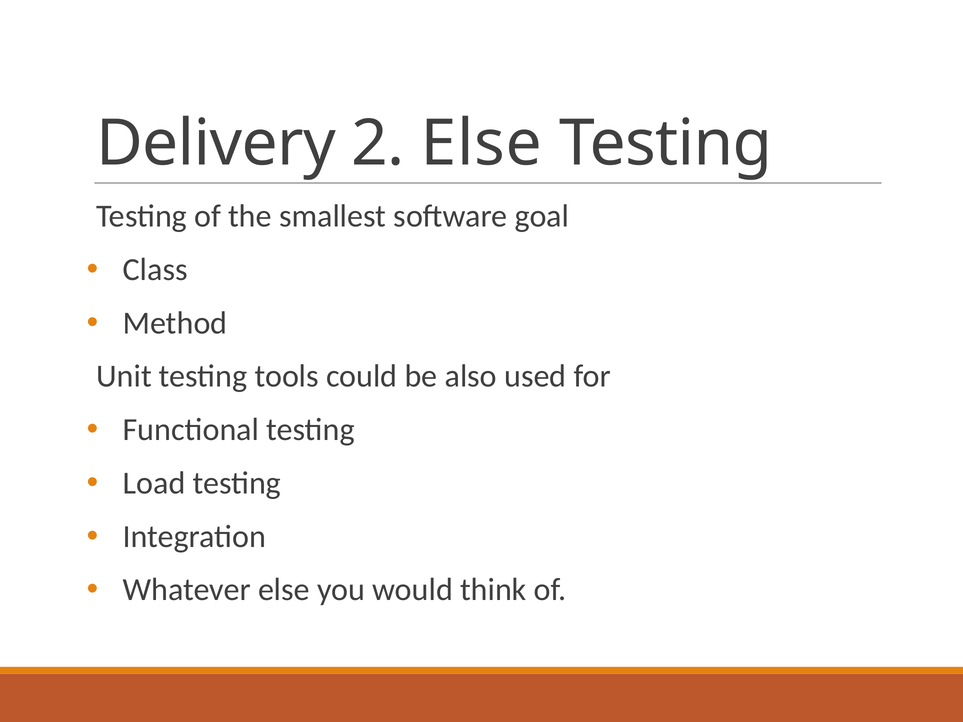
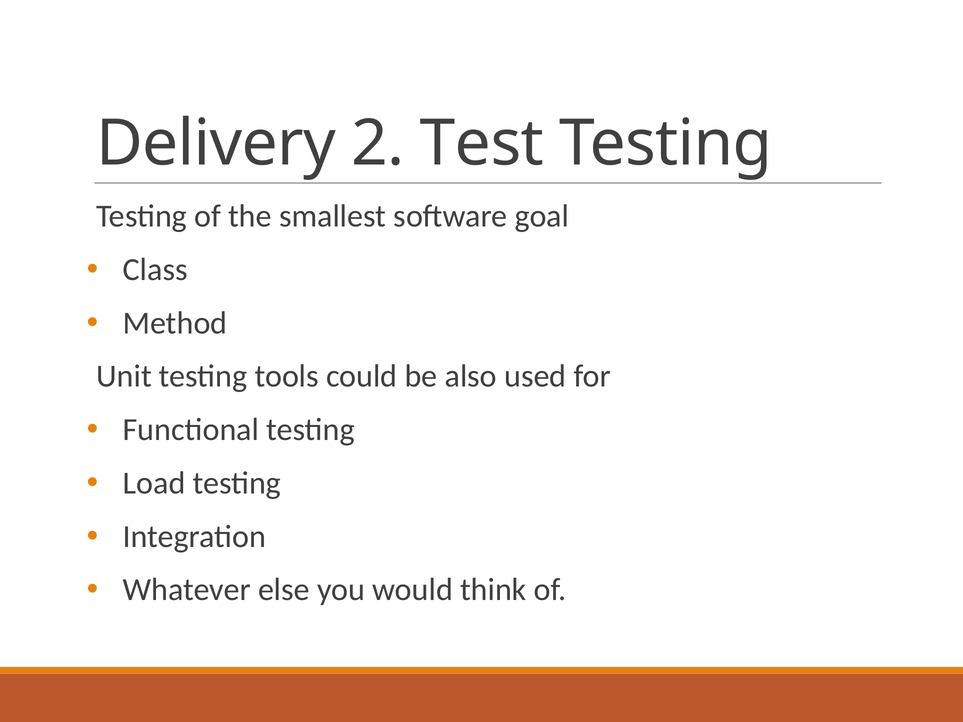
2 Else: Else -> Test
